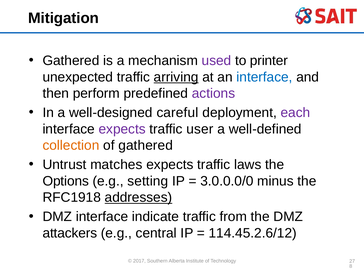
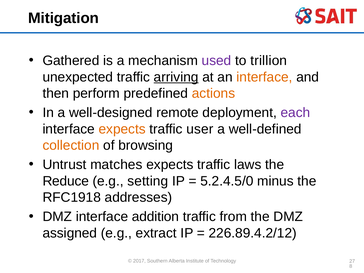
printer: printer -> trillion
interface at (264, 77) colour: blue -> orange
actions colour: purple -> orange
careful: careful -> remote
expects at (122, 129) colour: purple -> orange
of gathered: gathered -> browsing
Options: Options -> Reduce
3.0.0.0/0: 3.0.0.0/0 -> 5.2.4.5/0
addresses underline: present -> none
indicate: indicate -> addition
attackers: attackers -> assigned
central: central -> extract
114.45.2.6/12: 114.45.2.6/12 -> 226.89.4.2/12
